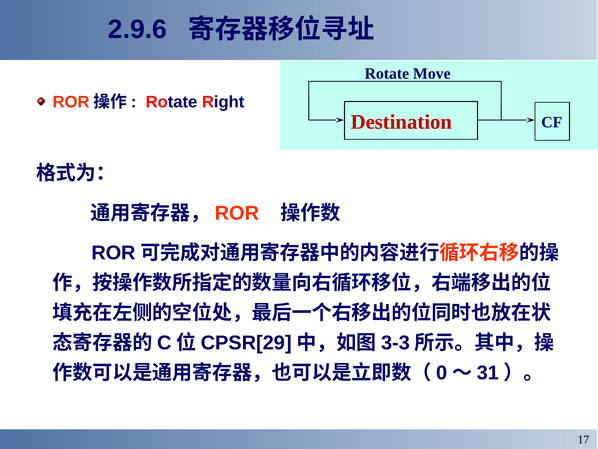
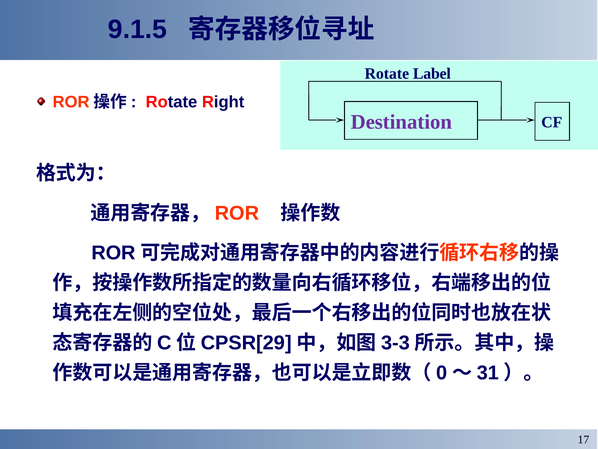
2.9.6: 2.9.6 -> 9.1.5
Move: Move -> Label
Destination colour: red -> purple
